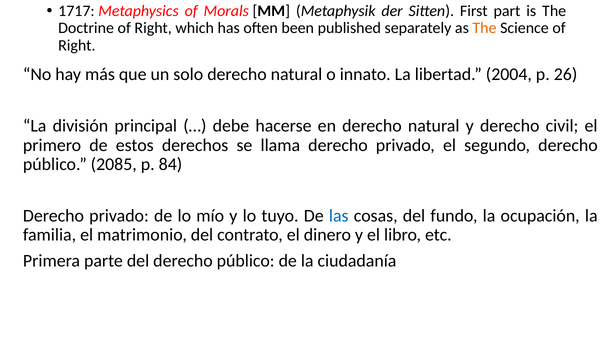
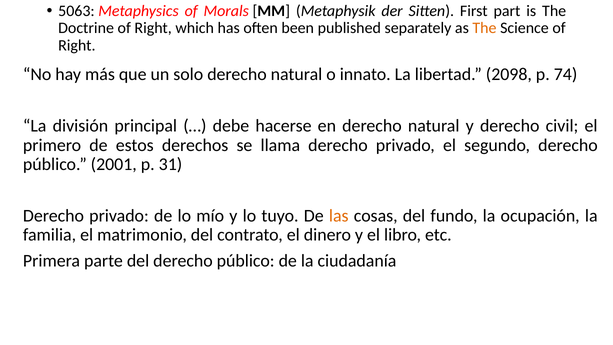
1717: 1717 -> 5063
2004: 2004 -> 2098
26: 26 -> 74
2085: 2085 -> 2001
84: 84 -> 31
las colour: blue -> orange
